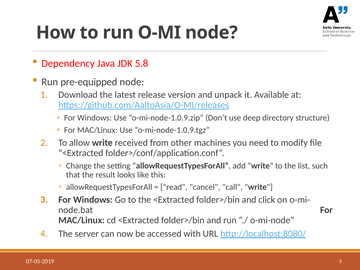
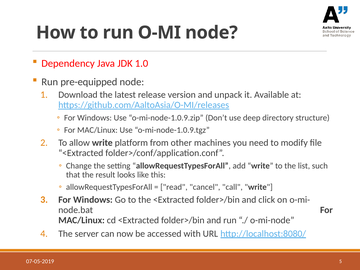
5.8: 5.8 -> 1.0
received: received -> platform
